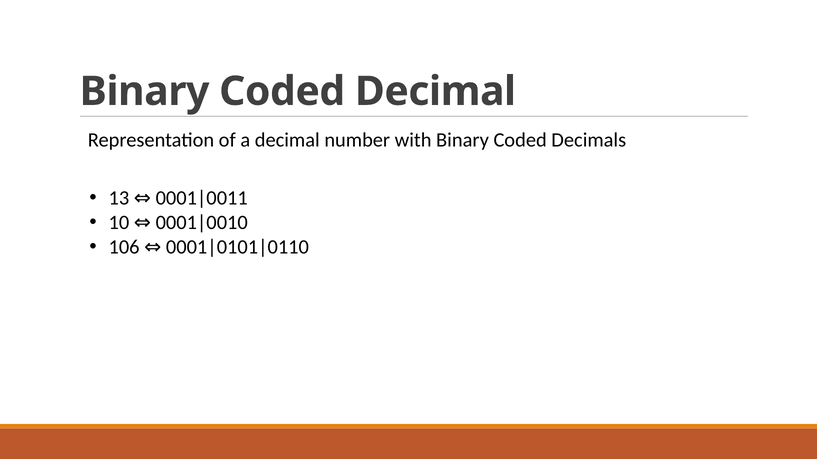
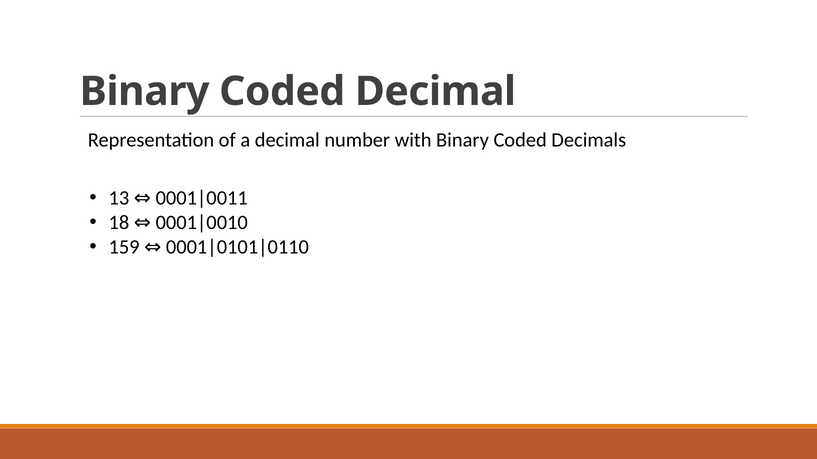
10: 10 -> 18
106: 106 -> 159
